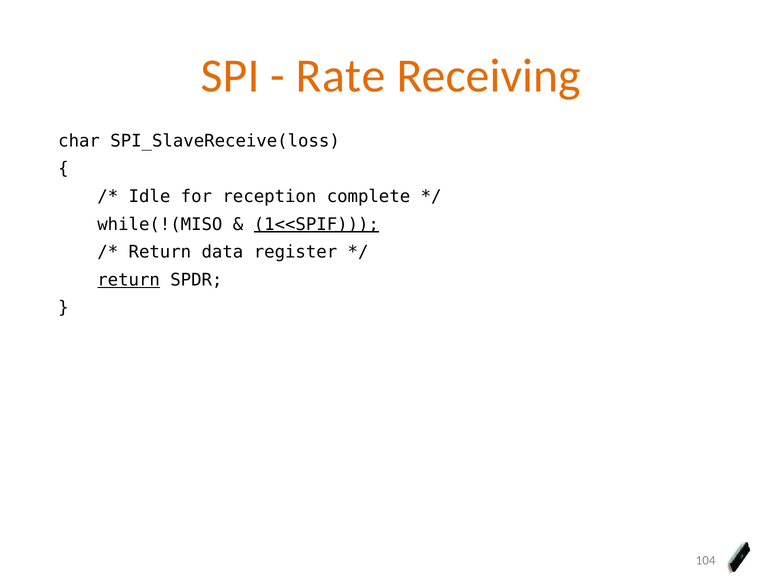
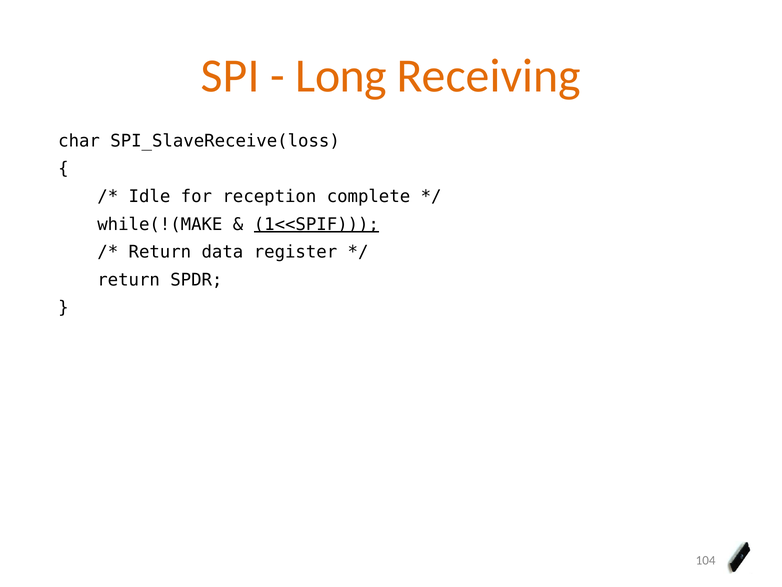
Rate: Rate -> Long
while(!(MISO: while(!(MISO -> while(!(MAKE
return at (129, 280) underline: present -> none
